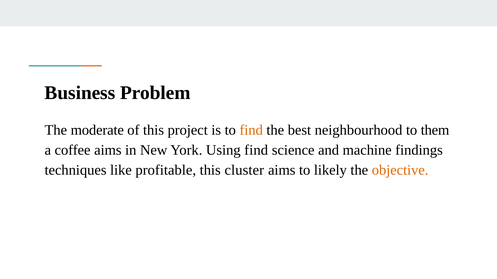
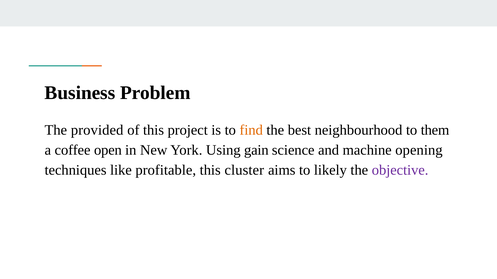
moderate: moderate -> provided
coffee aims: aims -> open
Using find: find -> gain
findings: findings -> opening
objective colour: orange -> purple
